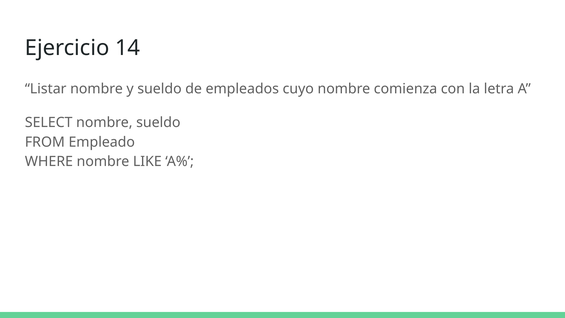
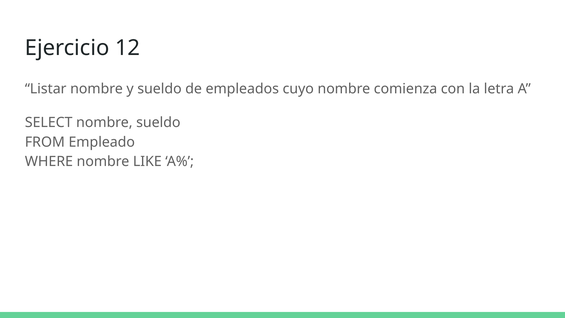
14: 14 -> 12
